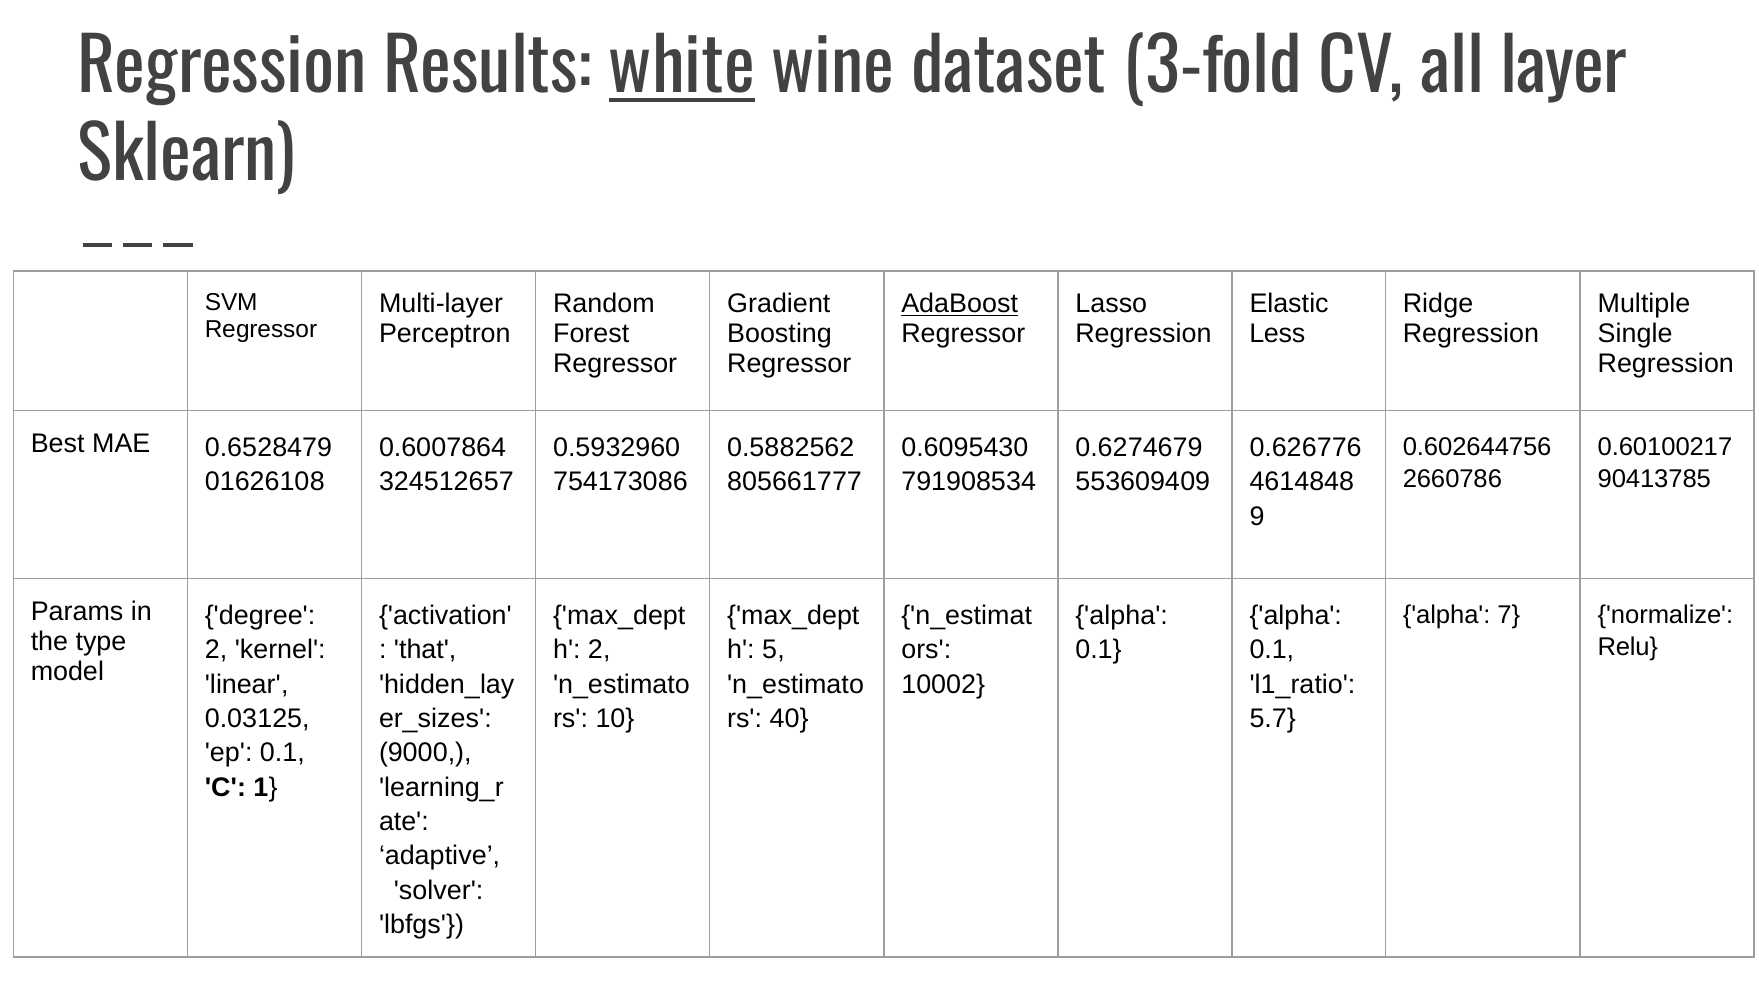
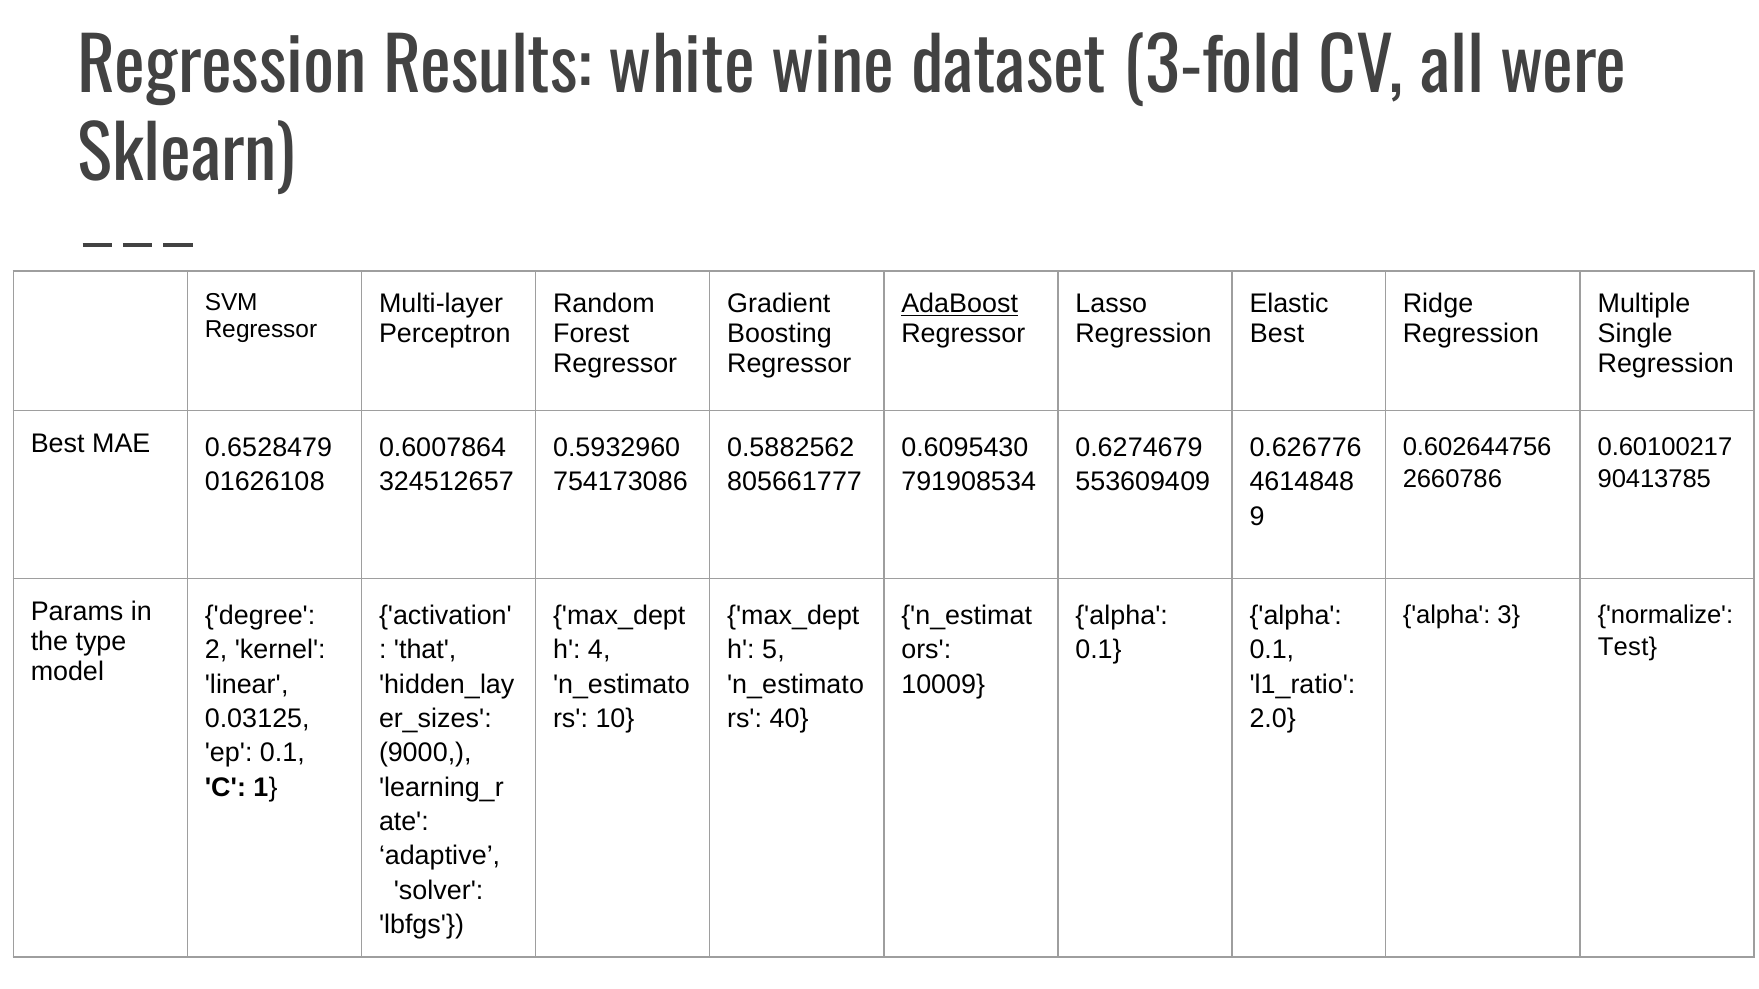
white underline: present -> none
layer: layer -> were
Less at (1277, 334): Less -> Best
7: 7 -> 3
Relu: Relu -> Test
2 at (599, 650): 2 -> 4
10002: 10002 -> 10009
5.7: 5.7 -> 2.0
